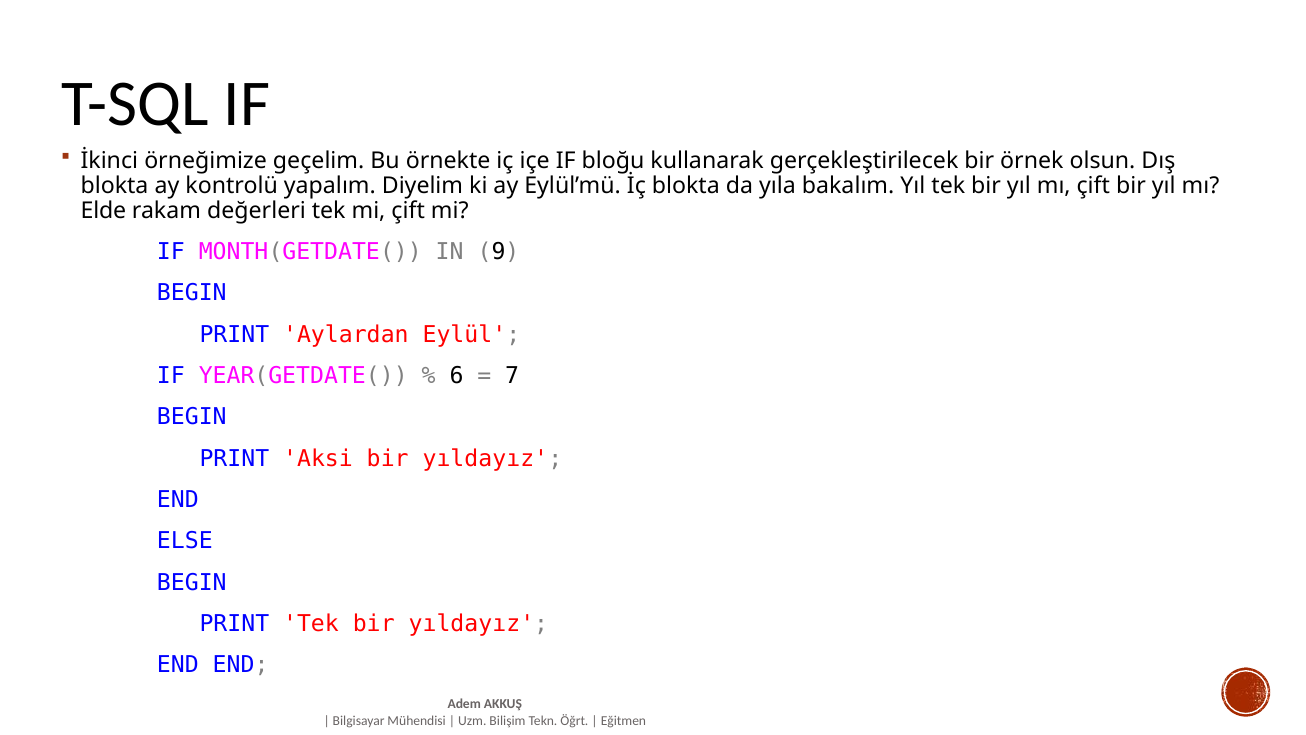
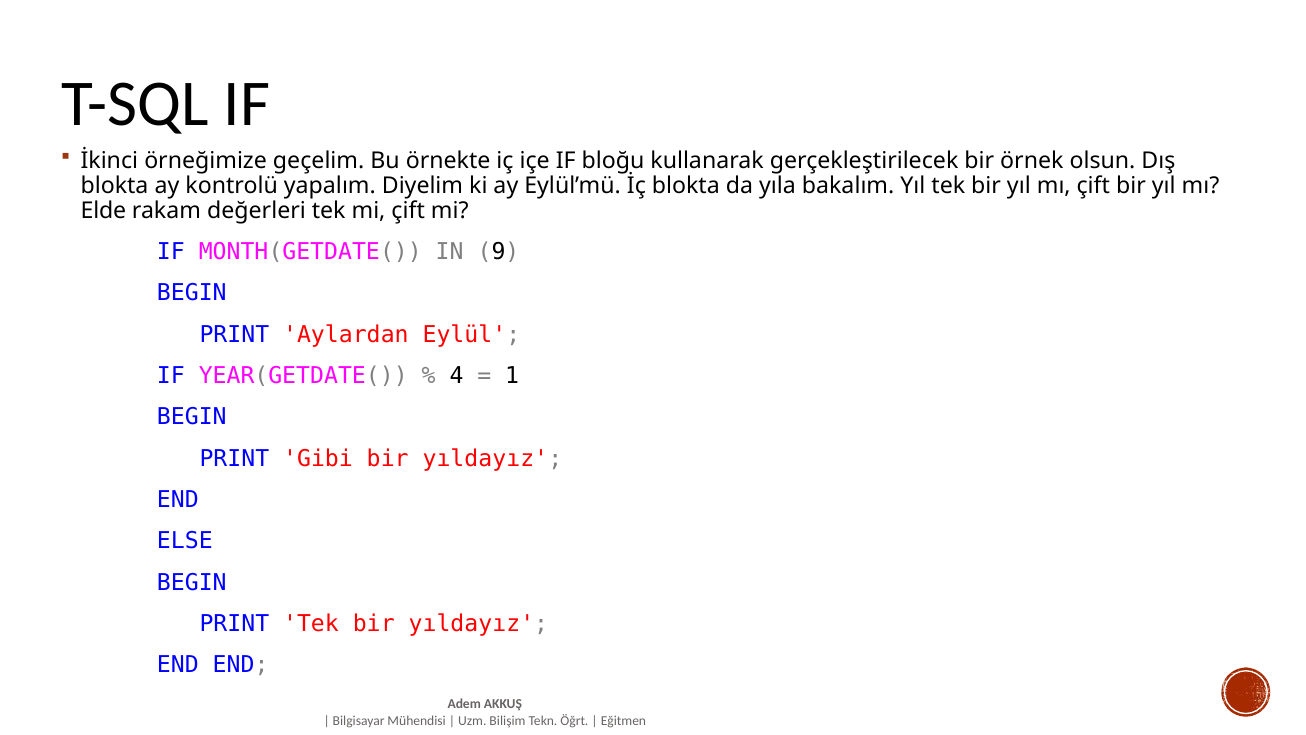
6: 6 -> 4
7: 7 -> 1
Aksi: Aksi -> Gibi
